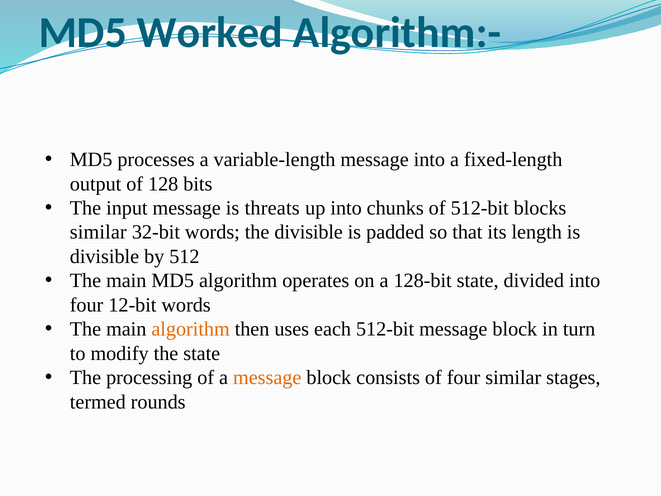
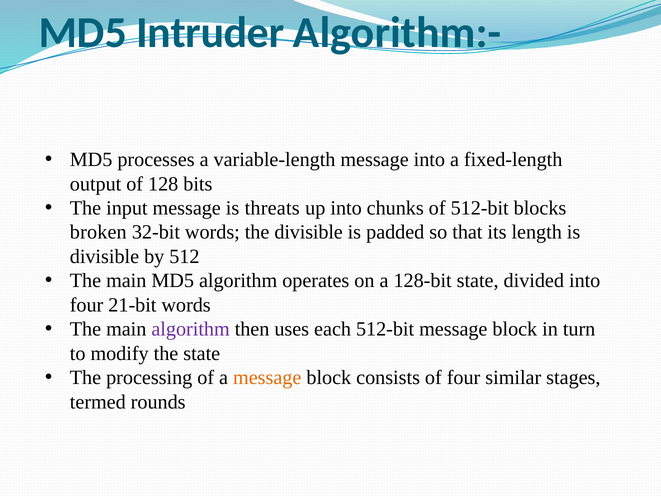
Worked: Worked -> Intruder
similar at (98, 232): similar -> broken
12-bit: 12-bit -> 21-bit
algorithm at (191, 329) colour: orange -> purple
